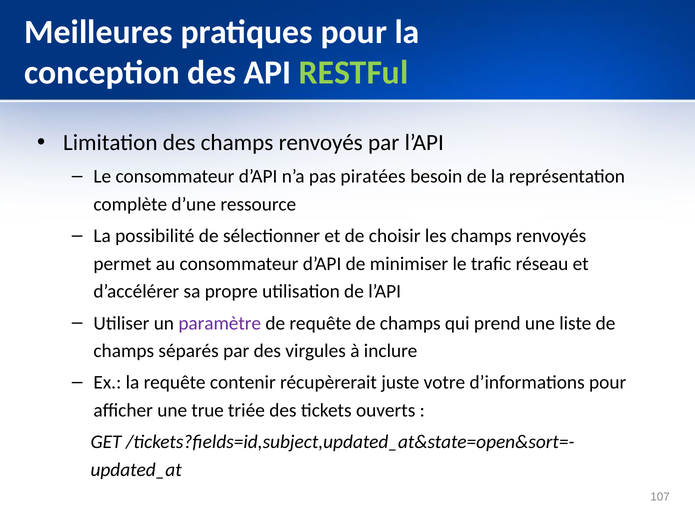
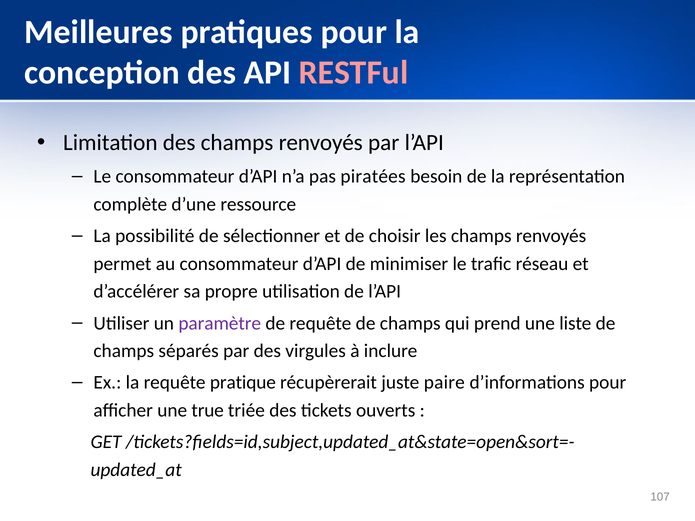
RESTFul colour: light green -> pink
contenir: contenir -> pratique
votre: votre -> paire
